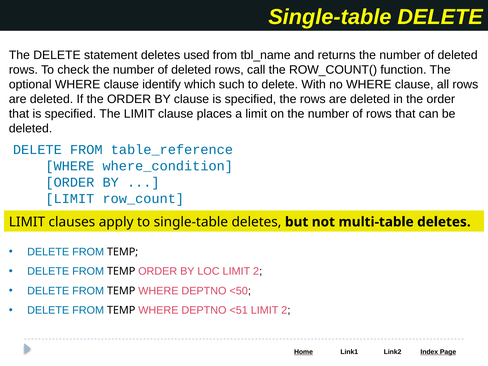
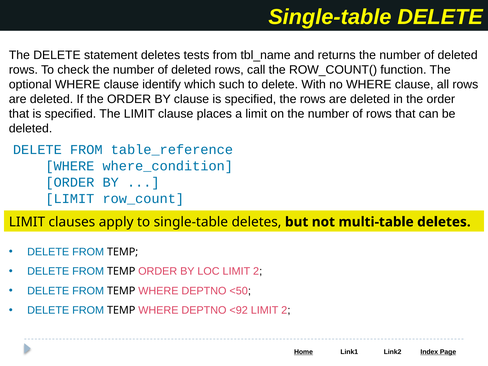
used: used -> tests
<51: <51 -> <92
